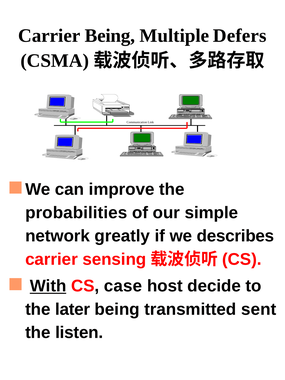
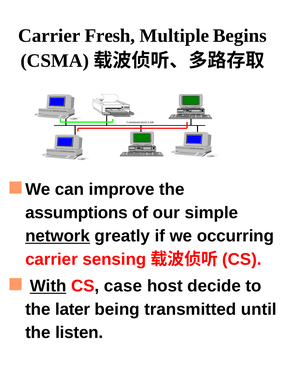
Carrier Being: Being -> Fresh
Defers: Defers -> Begins
probabilities: probabilities -> assumptions
network underline: none -> present
describes: describes -> occurring
sent: sent -> until
